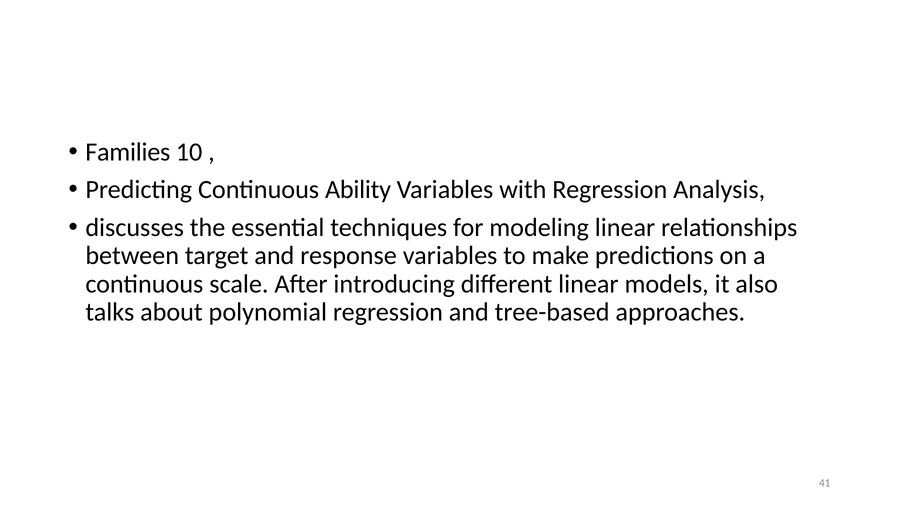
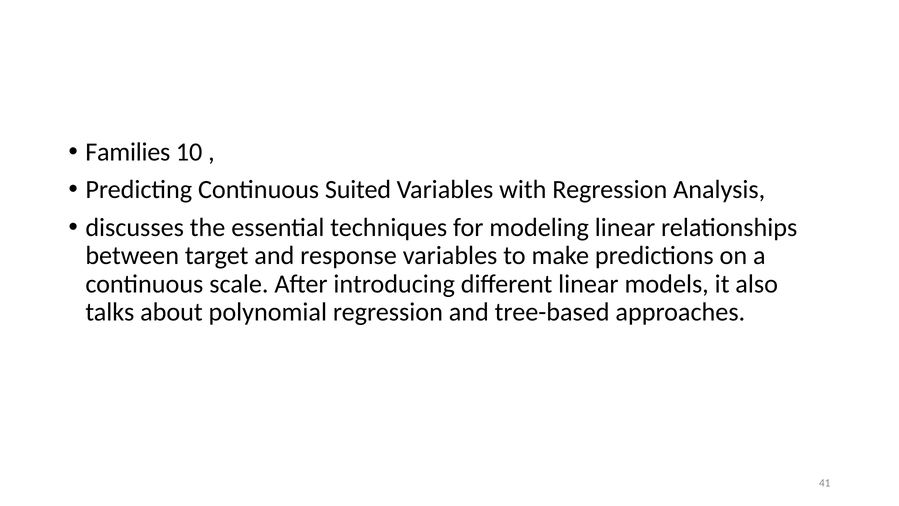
Ability: Ability -> Suited
